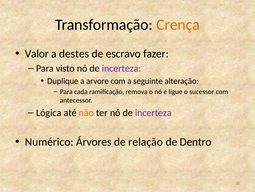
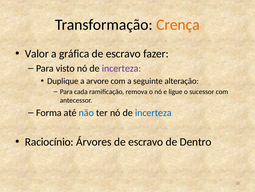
destes: destes -> gráfica
Lógica: Lógica -> Forma
não colour: orange -> blue
incerteza at (153, 112) colour: purple -> blue
Numérico: Numérico -> Raciocínio
Árvores de relação: relação -> escravo
